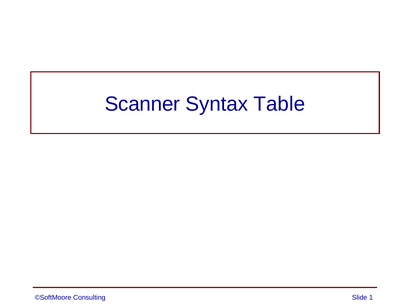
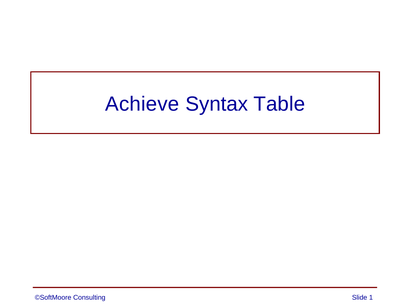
Scanner: Scanner -> Achieve
